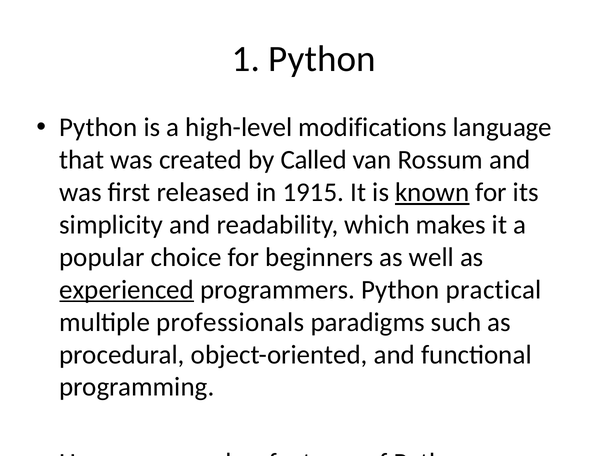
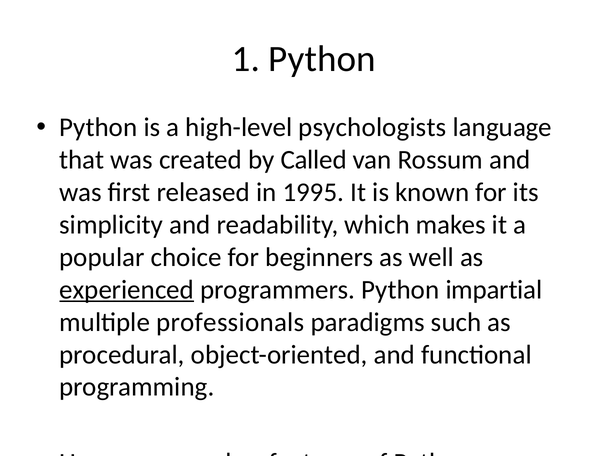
modifications: modifications -> psychologists
1915: 1915 -> 1995
known underline: present -> none
practical: practical -> impartial
